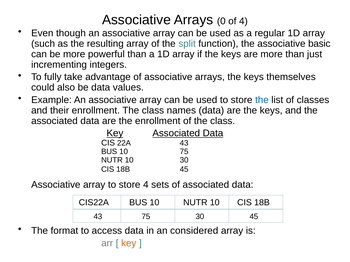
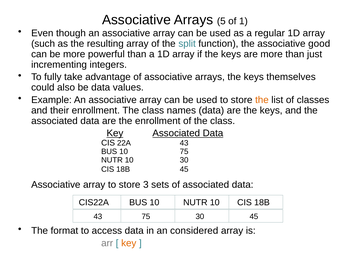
0: 0 -> 5
of 4: 4 -> 1
basic: basic -> good
the at (262, 100) colour: blue -> orange
store 4: 4 -> 3
